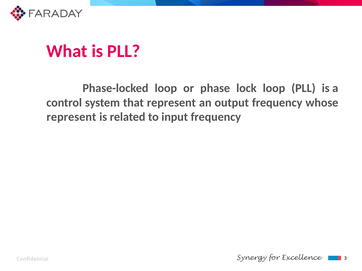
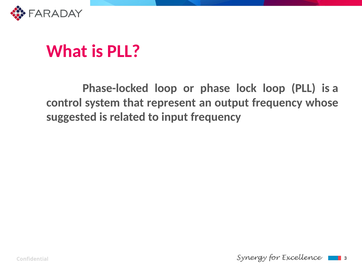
represent at (71, 117): represent -> suggested
